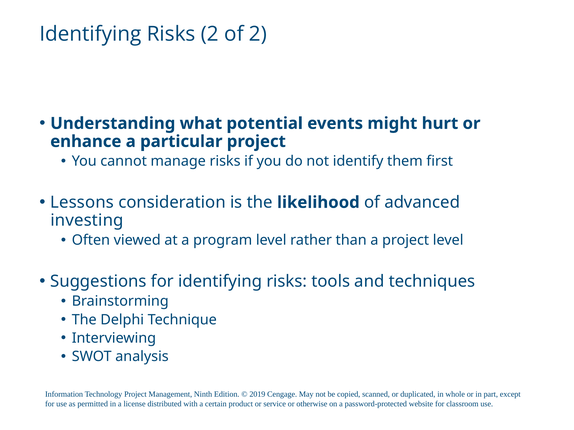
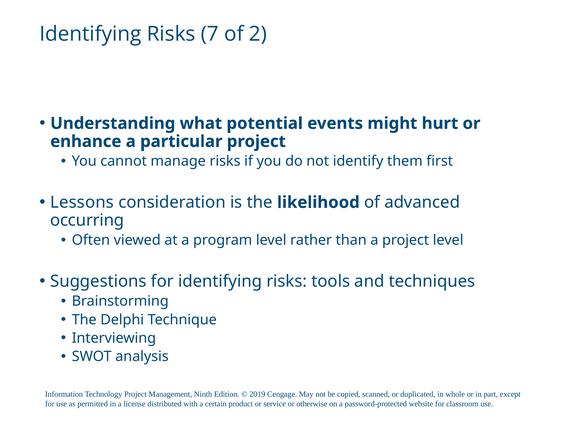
Risks 2: 2 -> 7
investing: investing -> occurring
